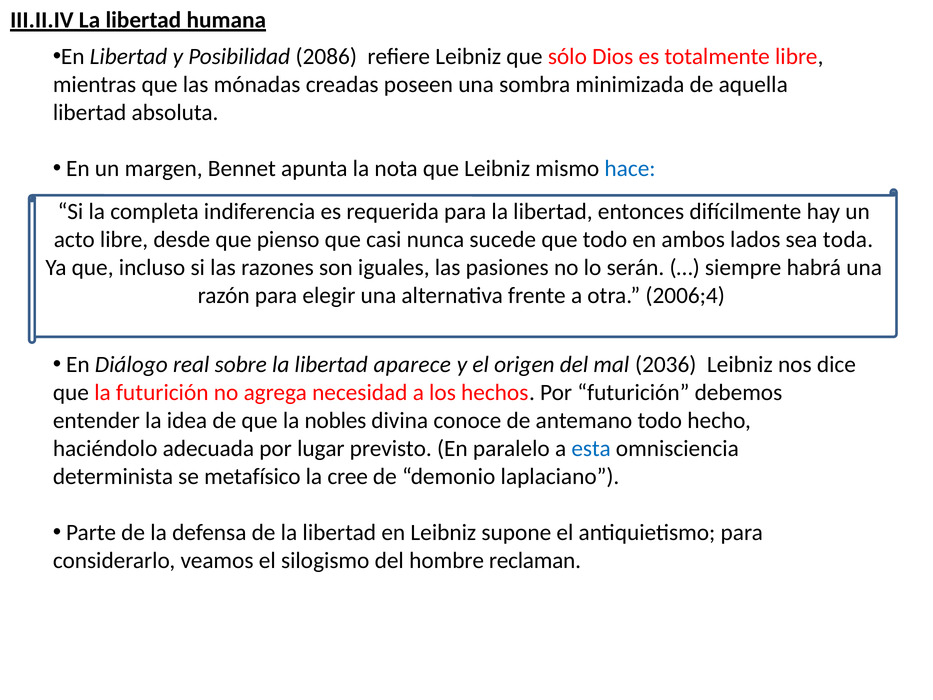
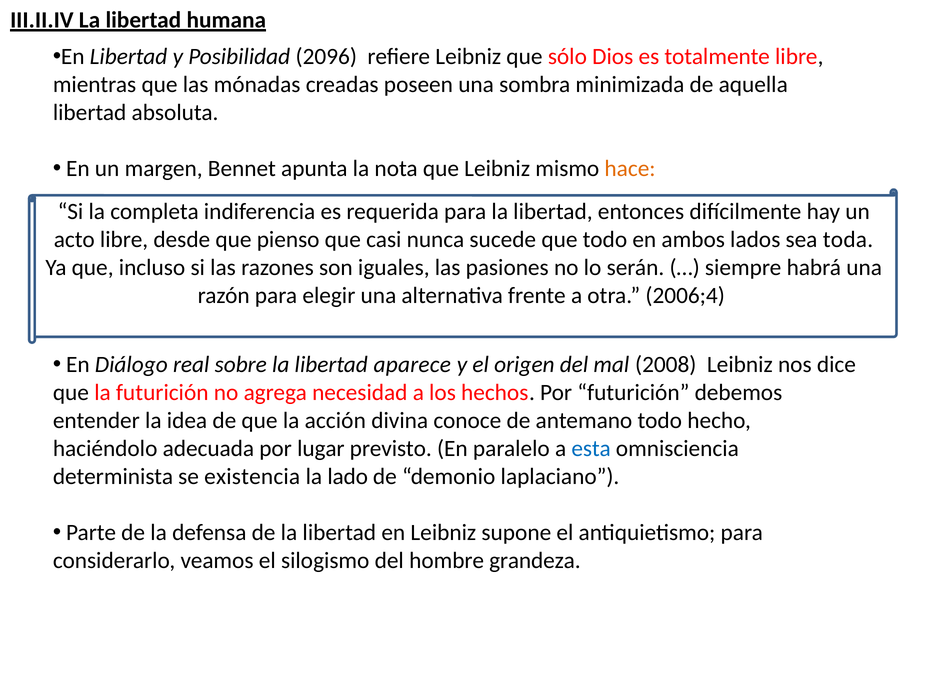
2086: 2086 -> 2096
hace colour: blue -> orange
2036: 2036 -> 2008
nobles: nobles -> acción
metafísico: metafísico -> existencia
cree: cree -> lado
reclaman: reclaman -> grandeza
